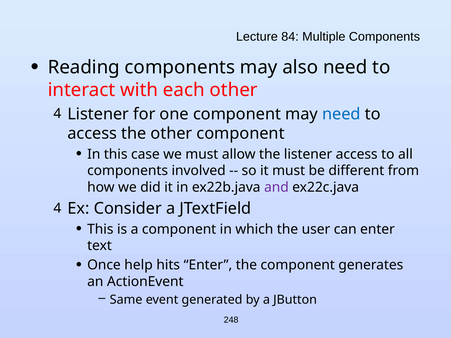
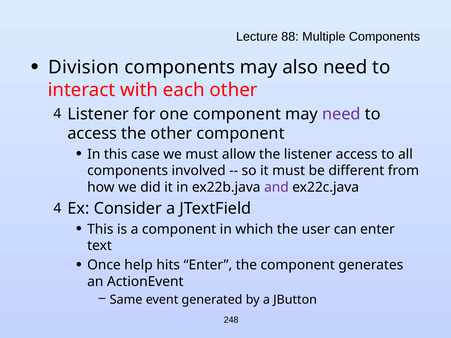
84: 84 -> 88
Reading: Reading -> Division
need at (341, 114) colour: blue -> purple
